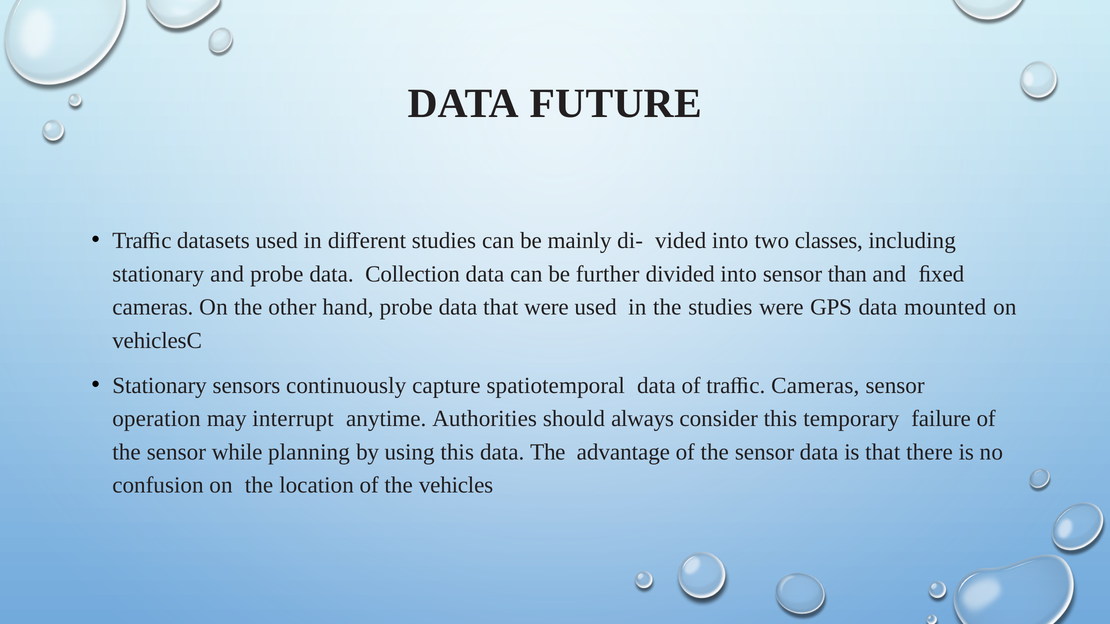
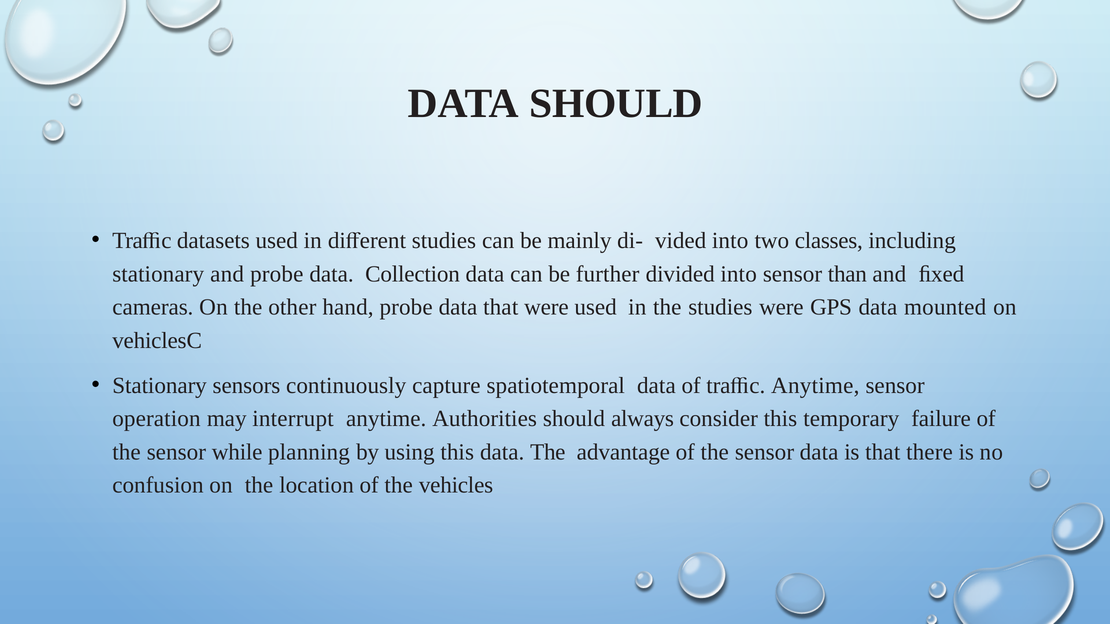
DATA FUTURE: FUTURE -> SHOULD
Cameras at (815, 386): Cameras -> Anytime
